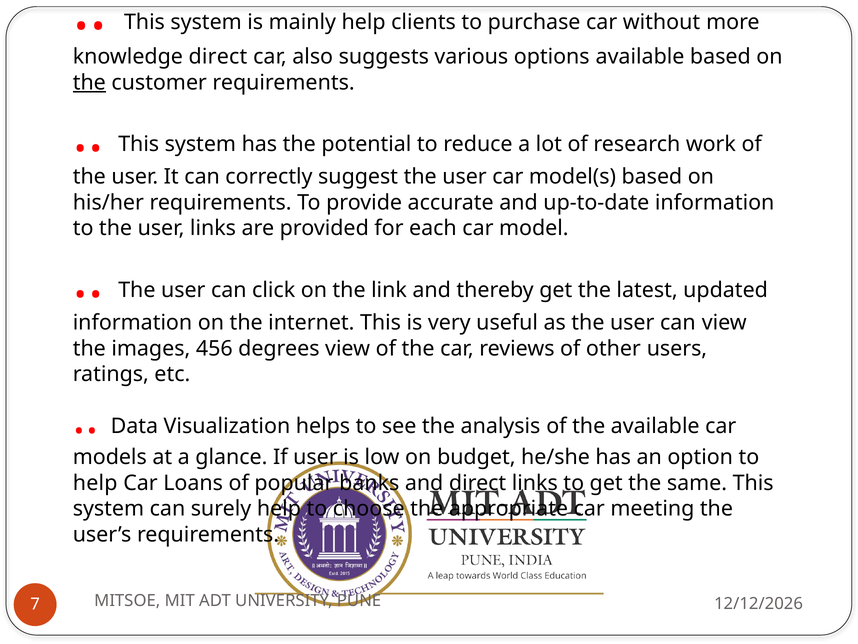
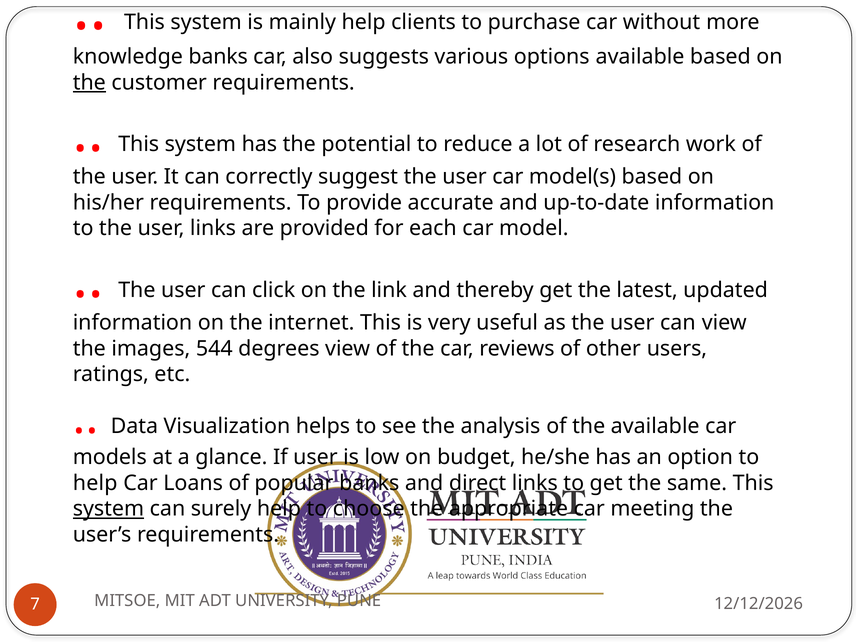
knowledge direct: direct -> banks
456: 456 -> 544
system at (108, 508) underline: none -> present
